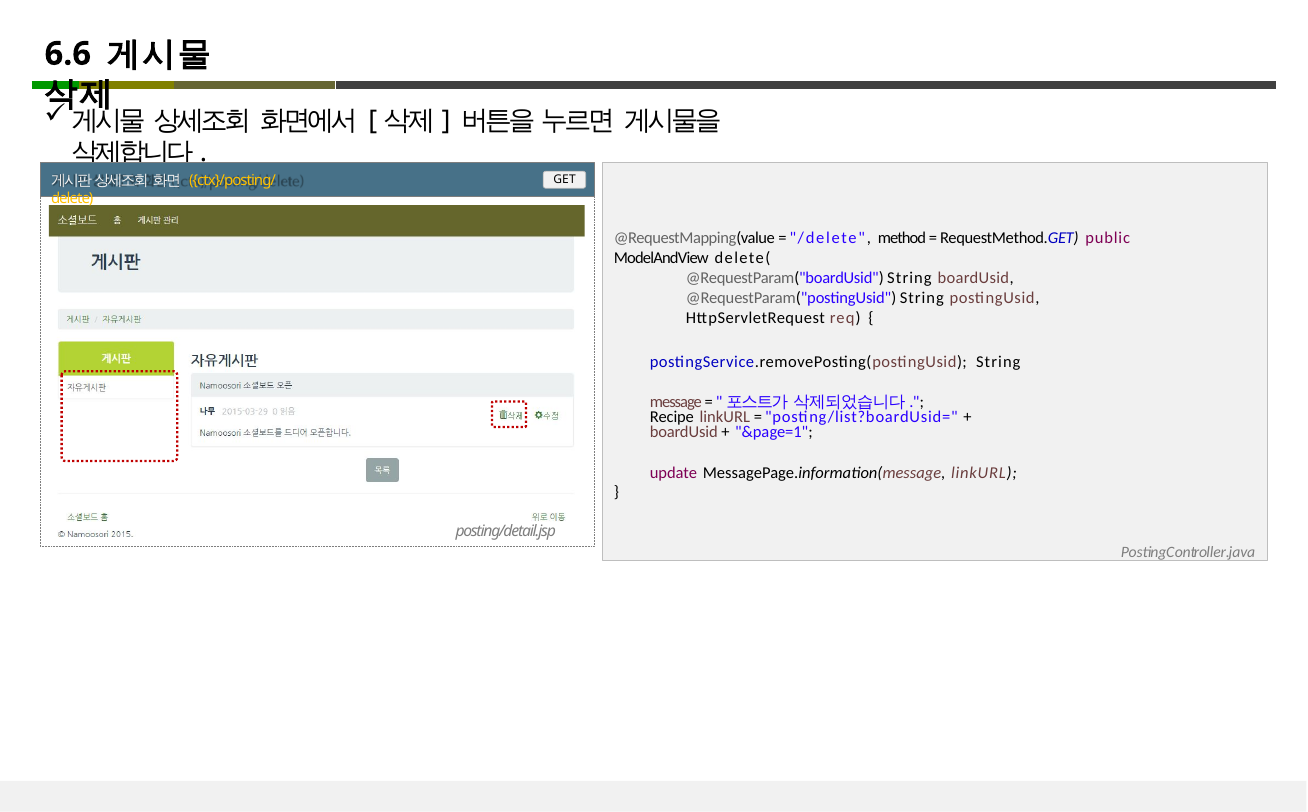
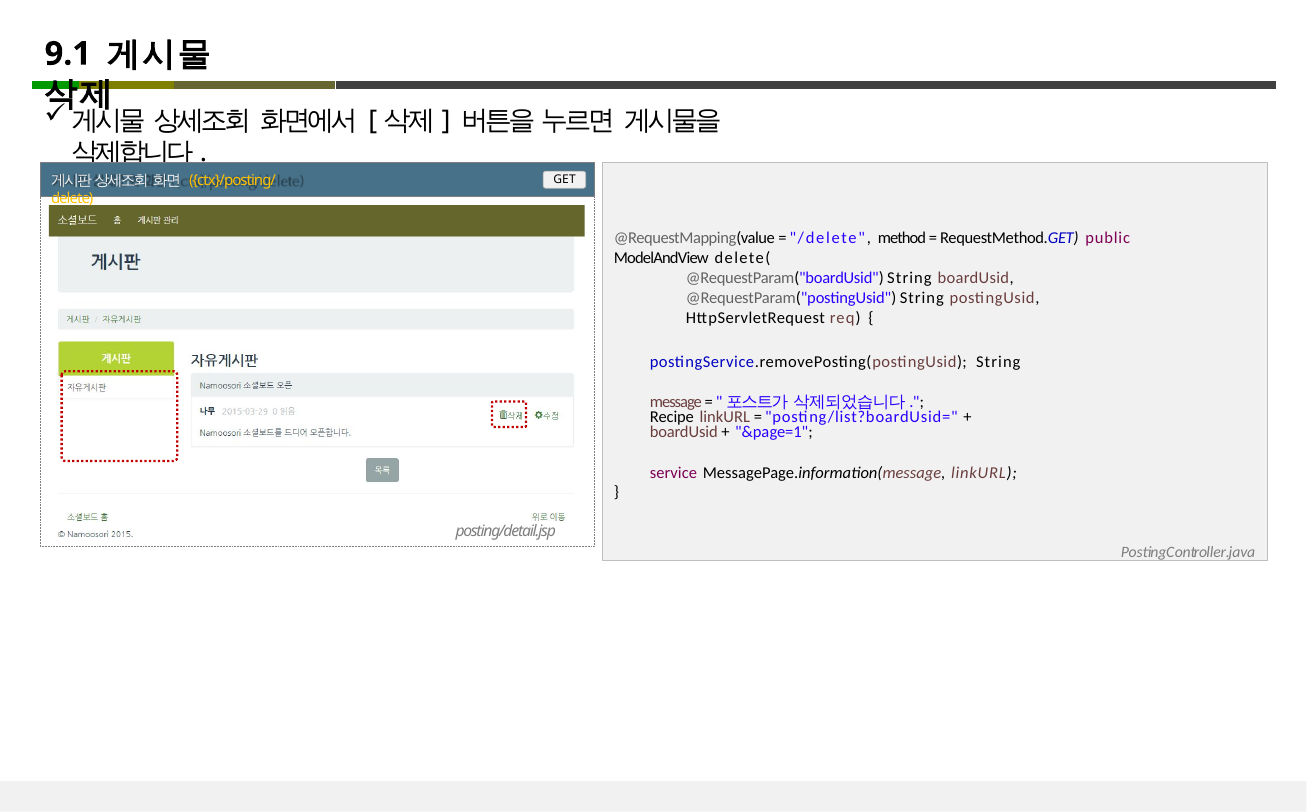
6.6: 6.6 -> 9.1
update: update -> service
